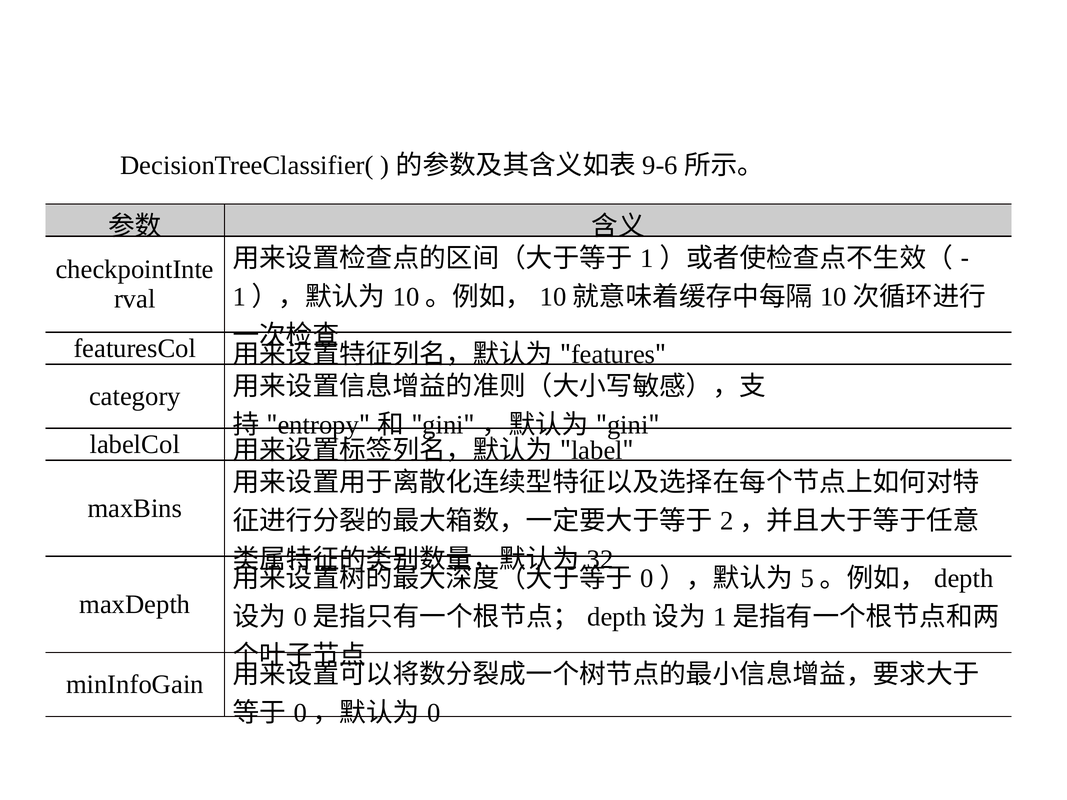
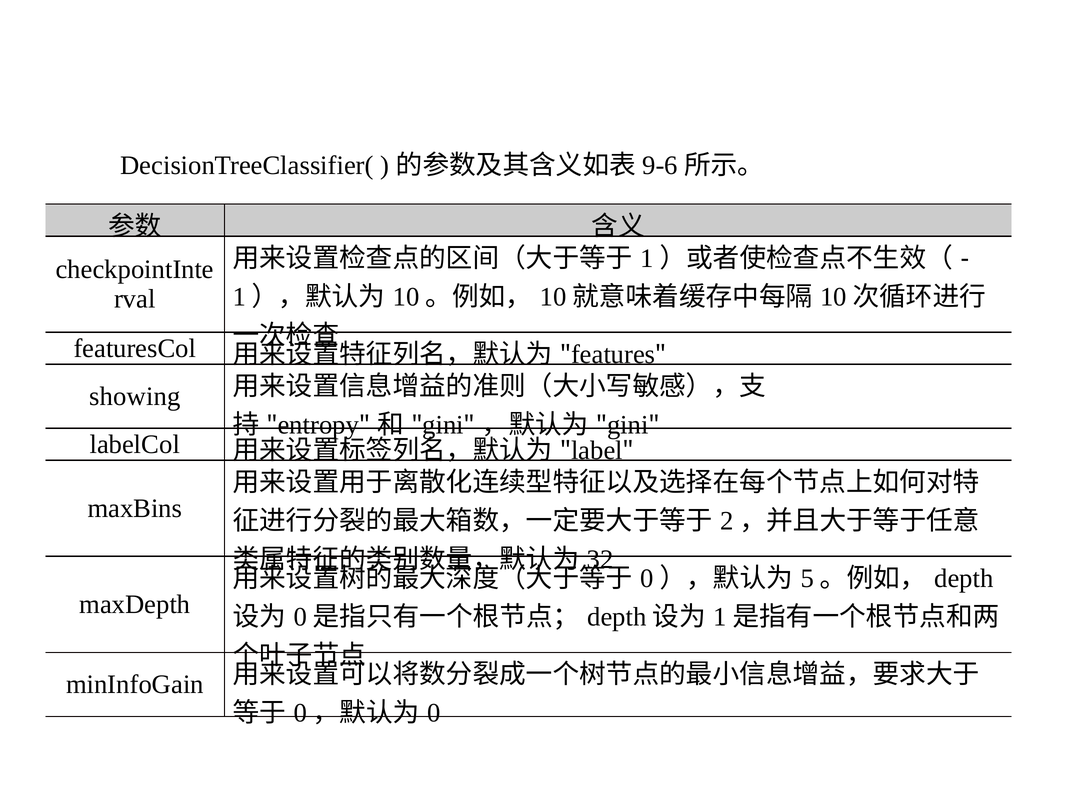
category: category -> showing
